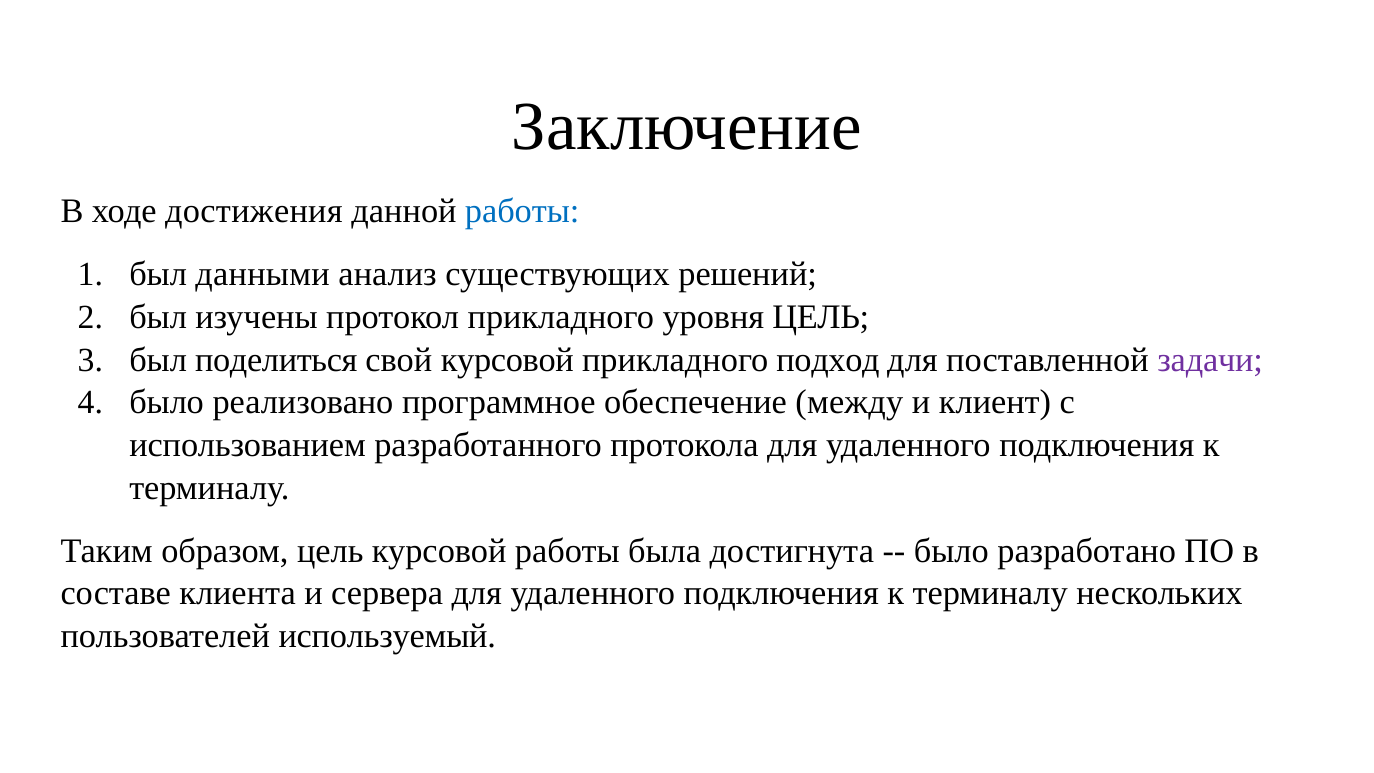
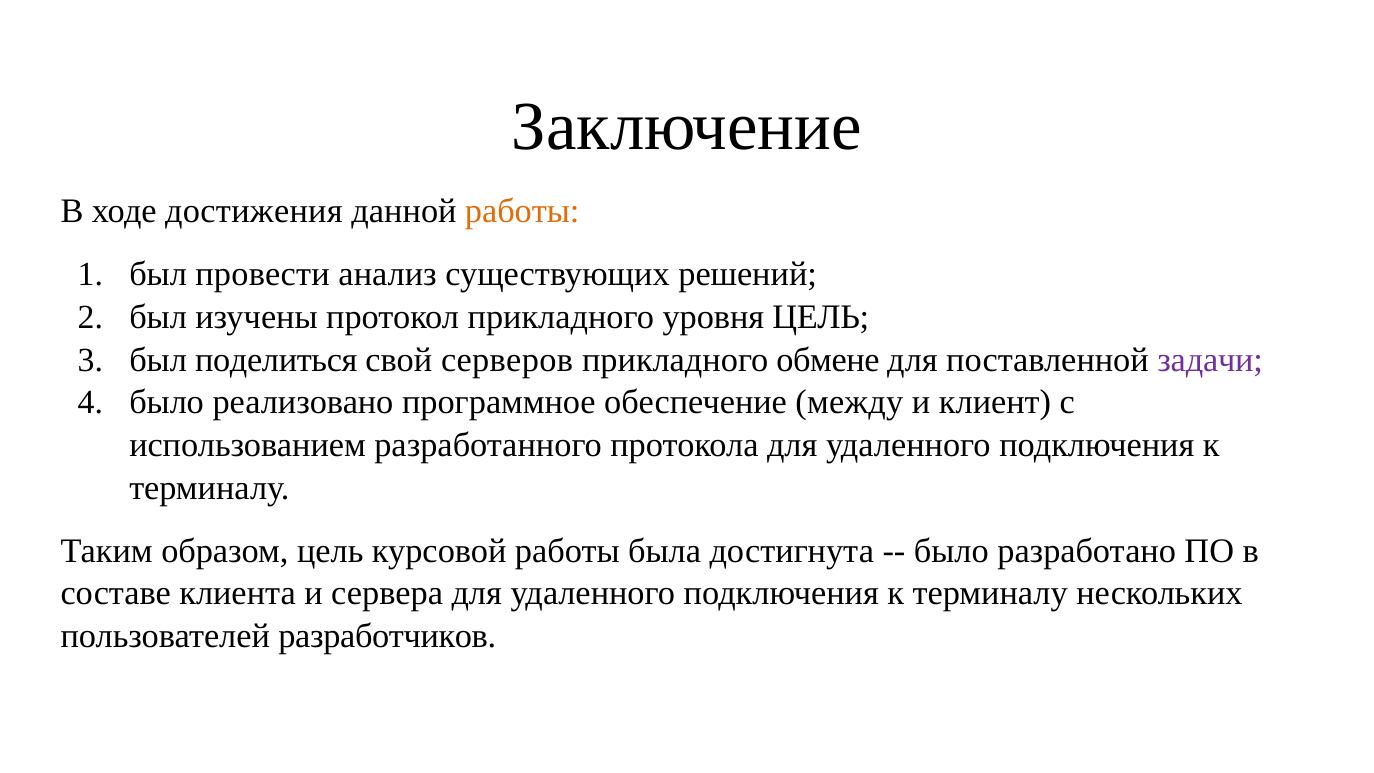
работы at (522, 211) colour: blue -> orange
данными: данными -> провести
свой курсовой: курсовой -> серверов
подход: подход -> обмене
используемый: используемый -> разработчиков
